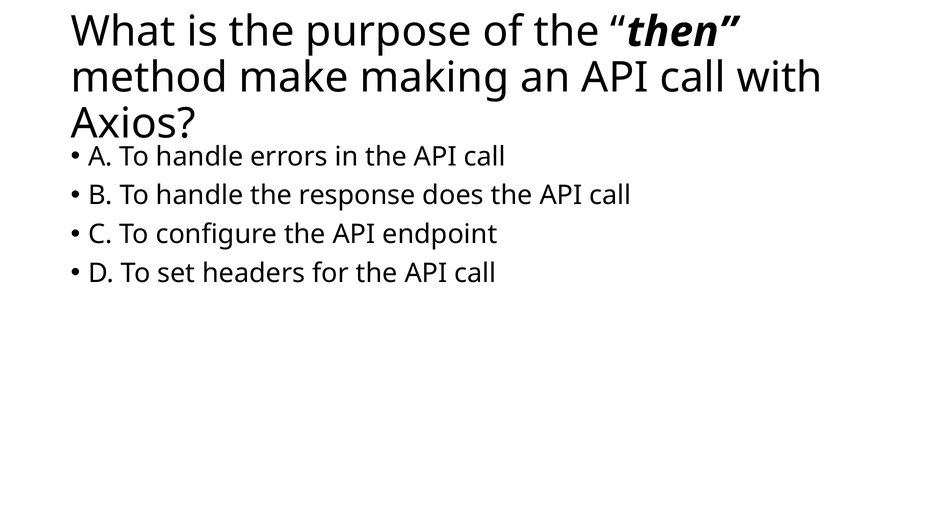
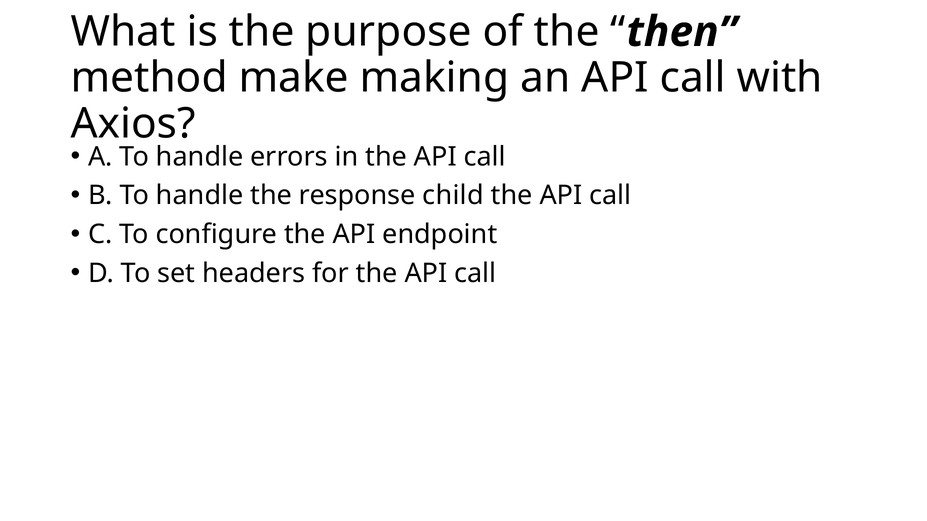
does: does -> child
